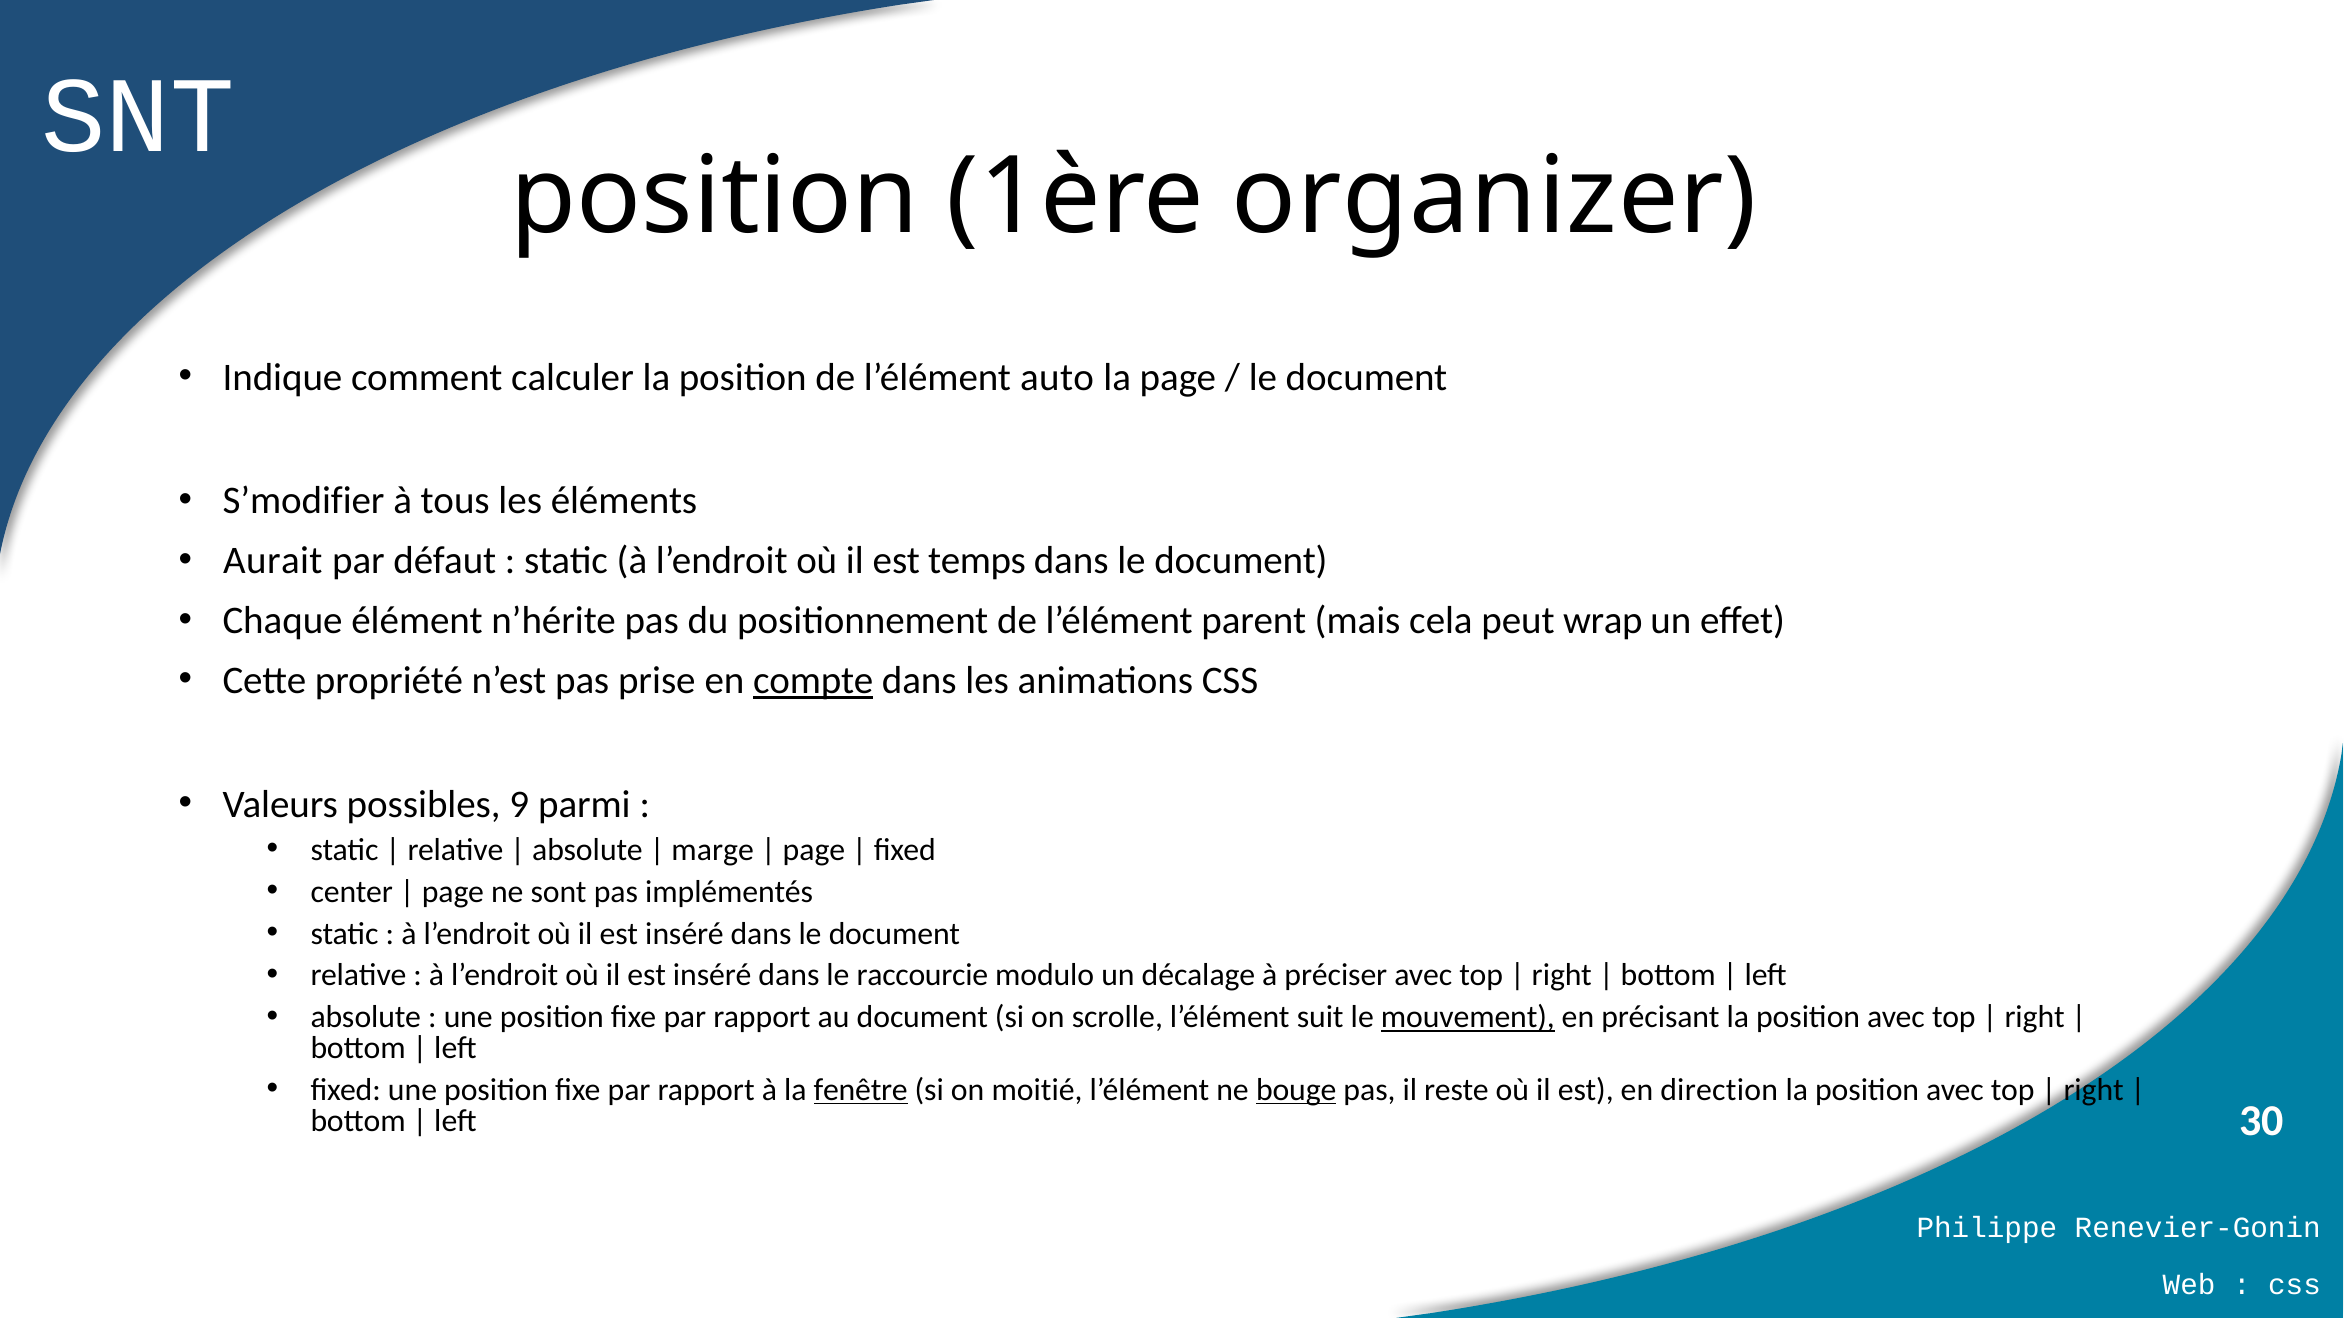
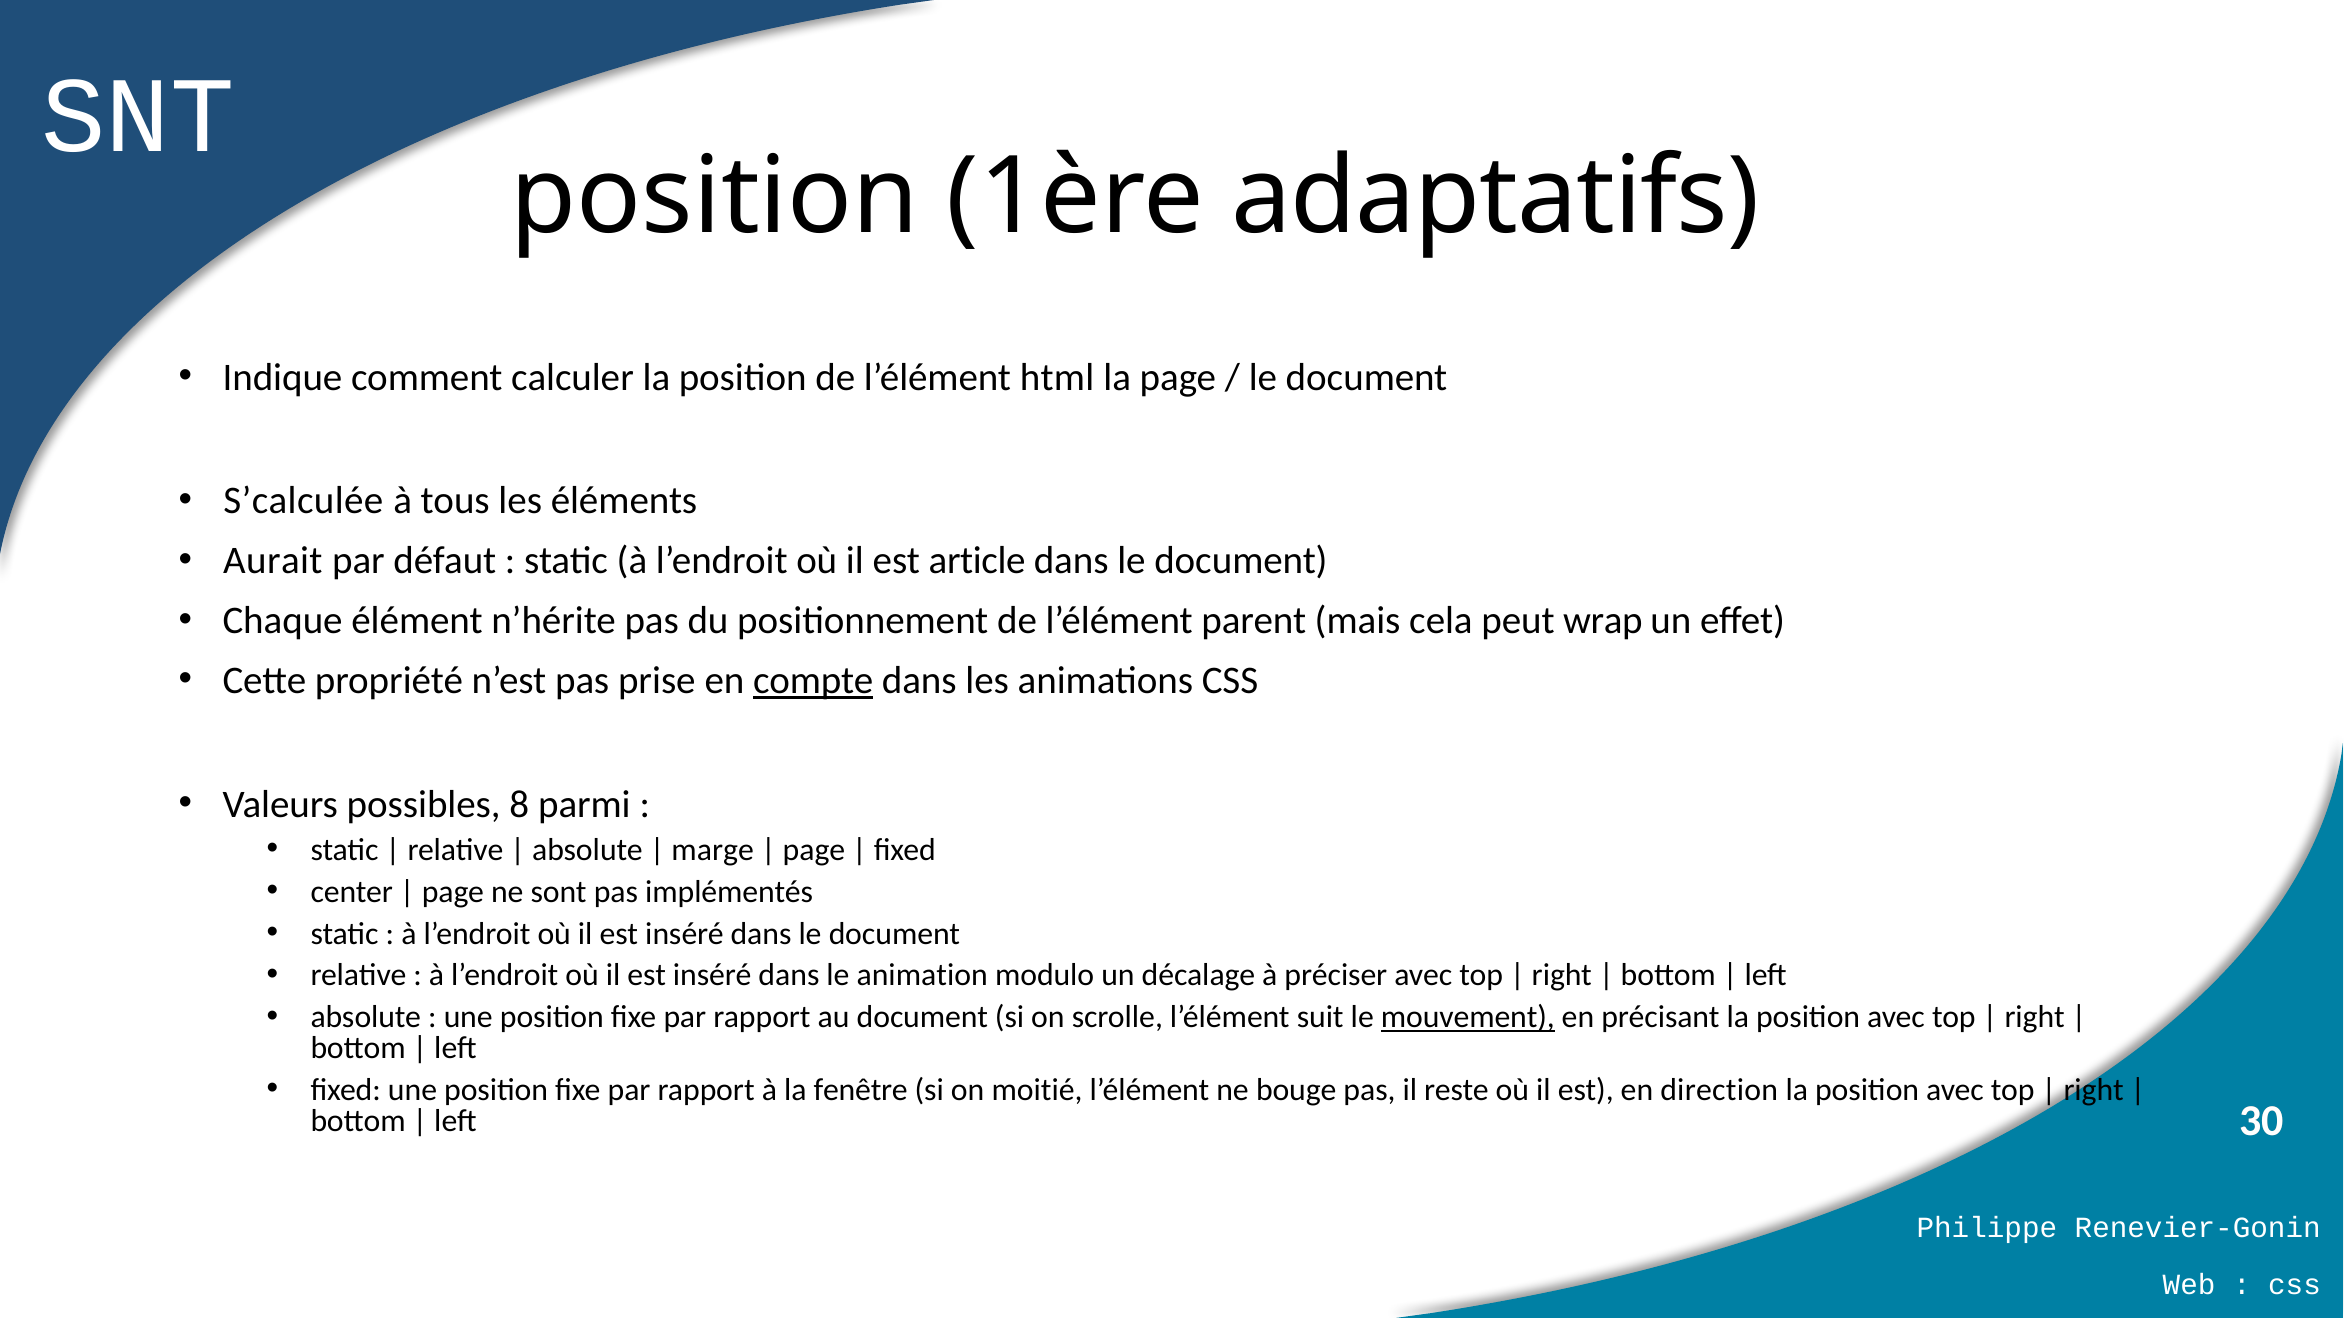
organizer: organizer -> adaptatifs
auto: auto -> html
S’modifier: S’modifier -> S’calculée
temps: temps -> article
9: 9 -> 8
raccourcie: raccourcie -> animation
fenêtre underline: present -> none
bouge underline: present -> none
